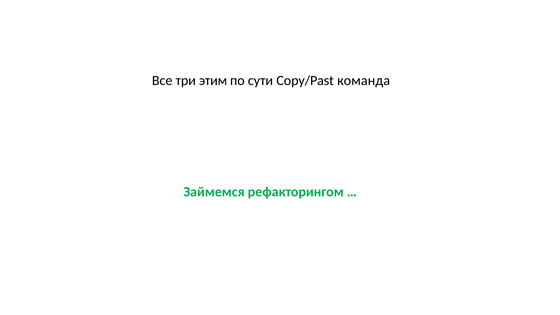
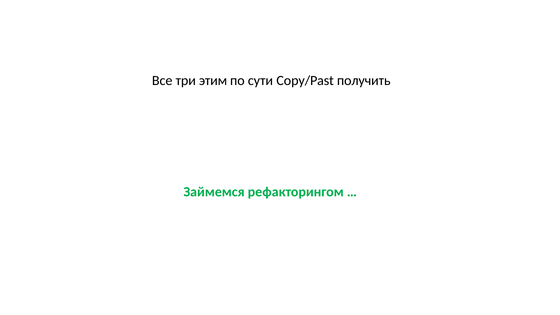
команда: команда -> получить
